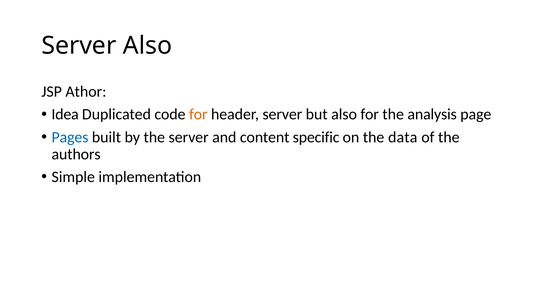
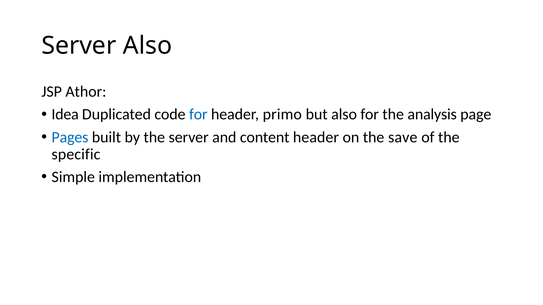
for at (198, 115) colour: orange -> blue
header server: server -> primo
content specific: specific -> header
data: data -> save
authors: authors -> specific
